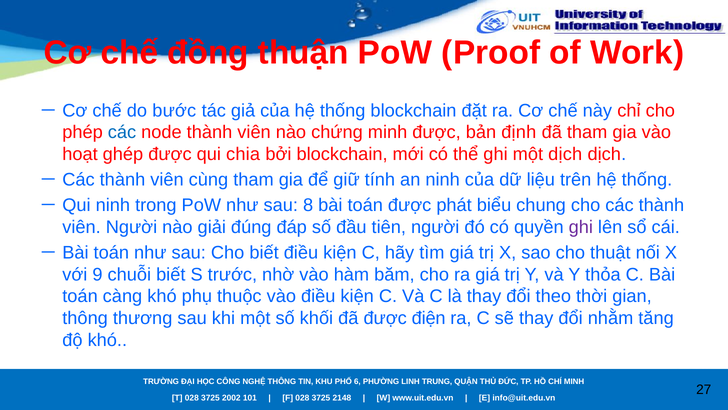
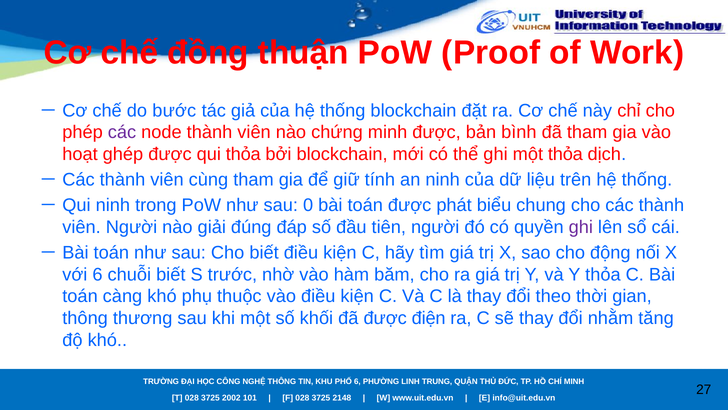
các at (122, 132) colour: blue -> purple
định: định -> bình
qui chia: chia -> thỏa
một dịch: dịch -> thỏa
8: 8 -> 0
thuật: thuật -> động
với 9: 9 -> 6
